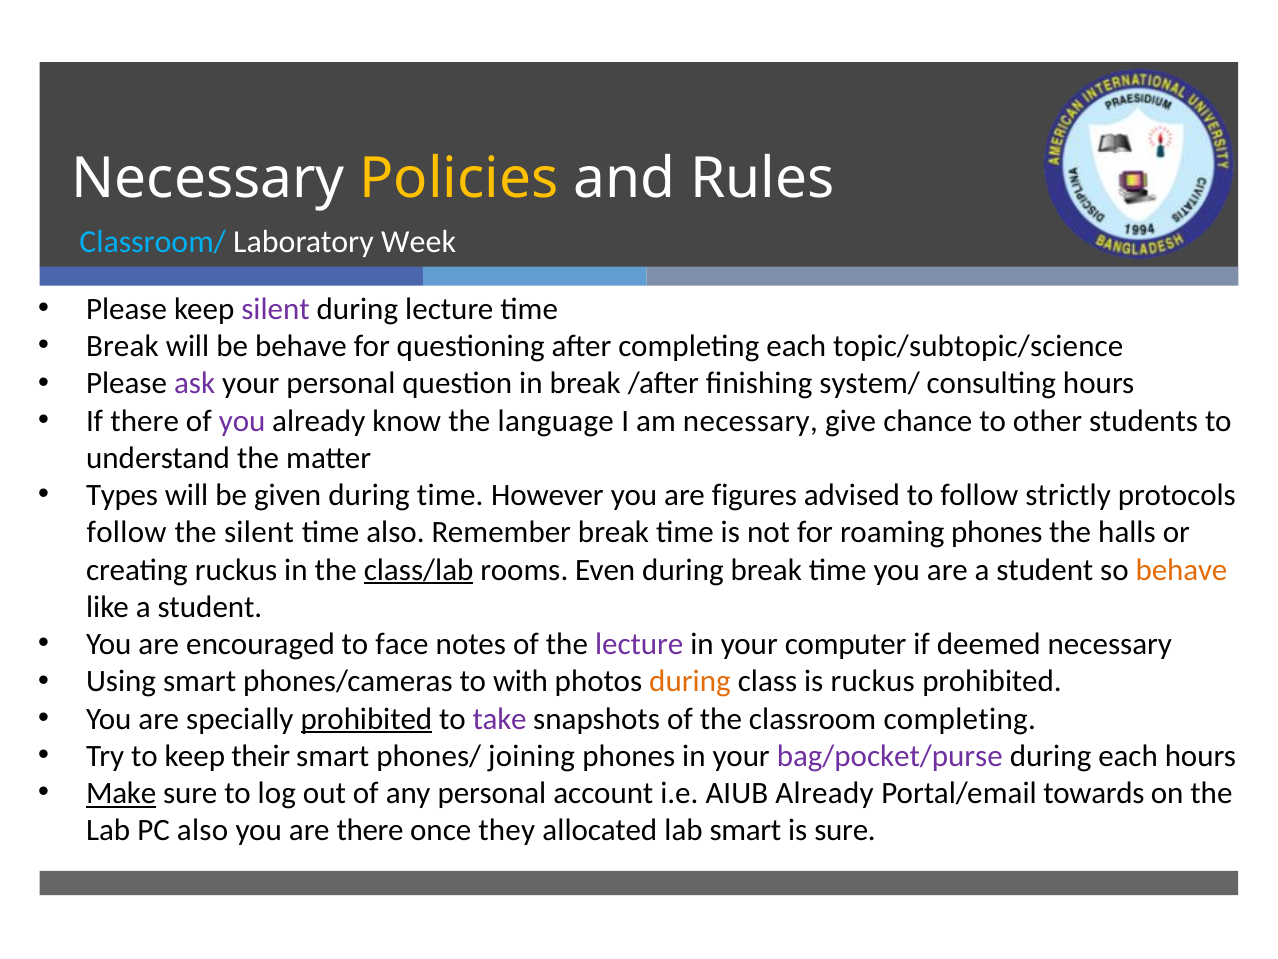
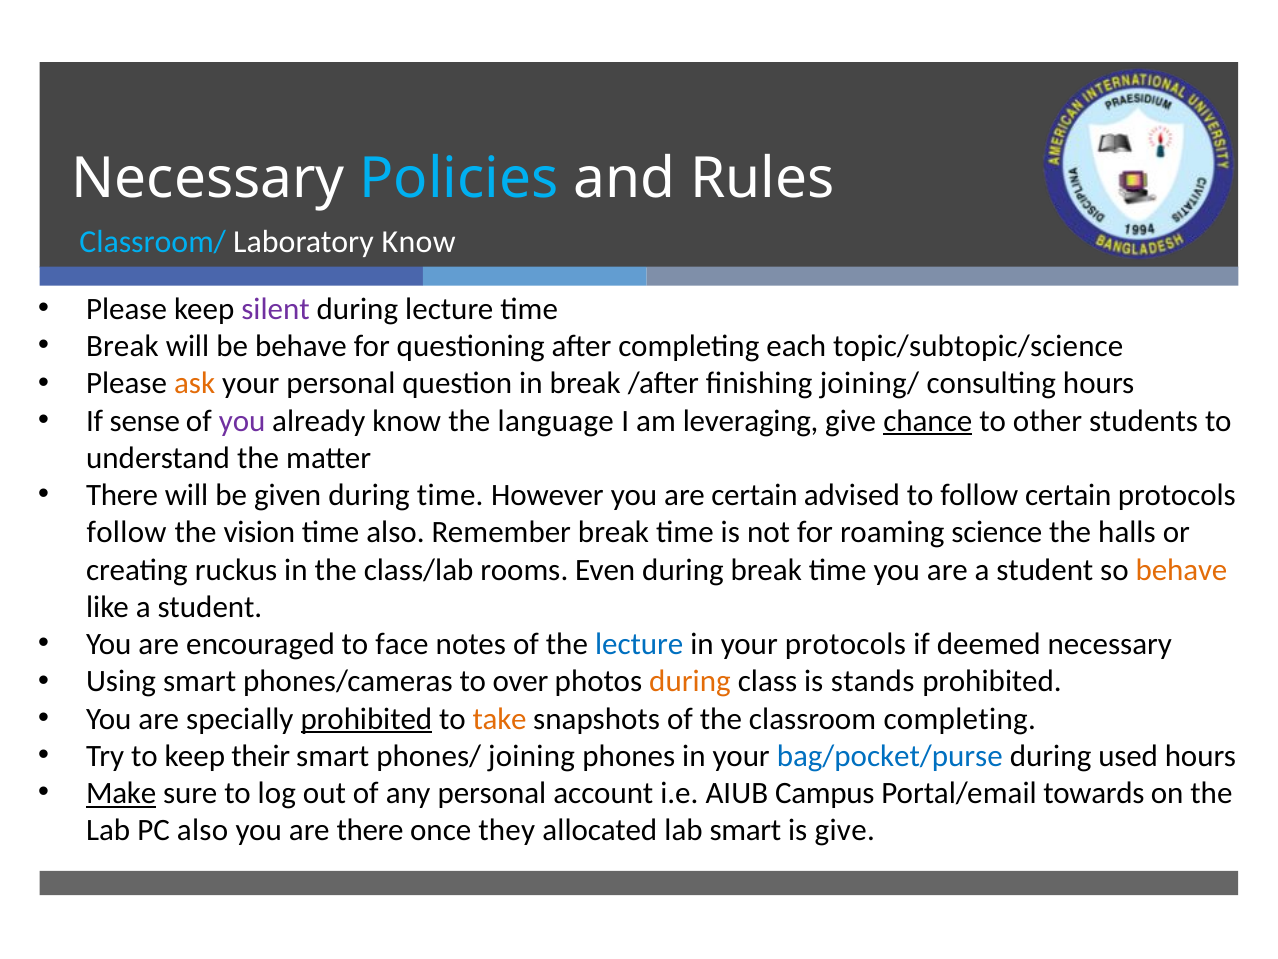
Policies colour: yellow -> light blue
Laboratory Week: Week -> Know
ask colour: purple -> orange
system/: system/ -> joining/
If there: there -> sense
am necessary: necessary -> leveraging
chance underline: none -> present
Types at (122, 495): Types -> There
are figures: figures -> certain
follow strictly: strictly -> certain
the silent: silent -> vision
roaming phones: phones -> science
class/lab underline: present -> none
lecture at (639, 644) colour: purple -> blue
your computer: computer -> protocols
with: with -> over
is ruckus: ruckus -> stands
take colour: purple -> orange
bag/pocket/purse colour: purple -> blue
during each: each -> used
AIUB Already: Already -> Campus
is sure: sure -> give
